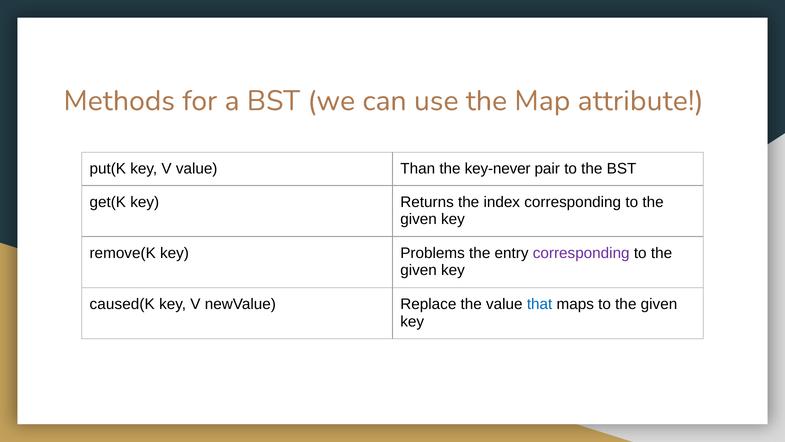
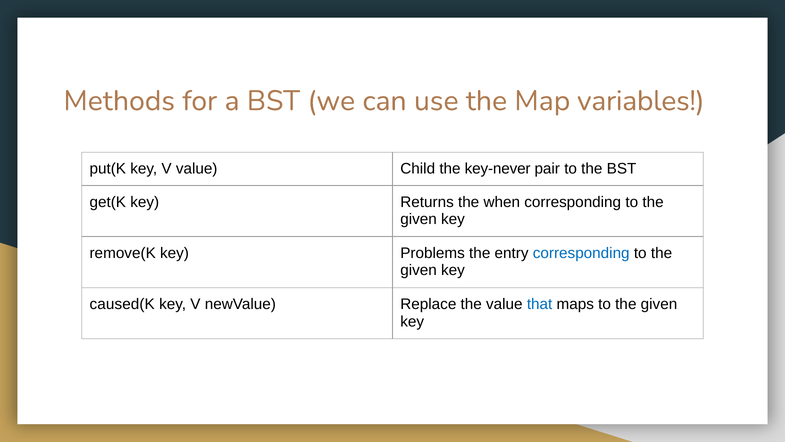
attribute: attribute -> variables
Than: Than -> Child
index: index -> when
corresponding at (581, 253) colour: purple -> blue
